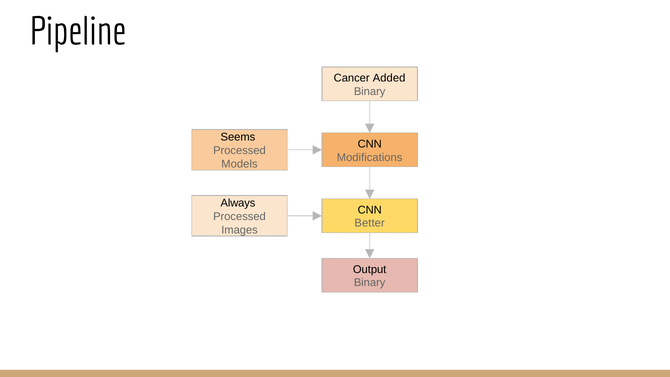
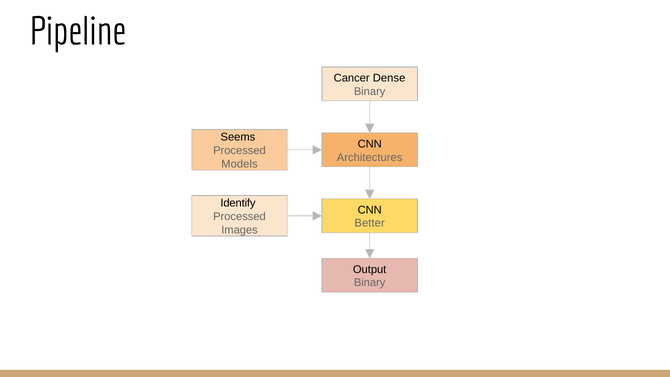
Added: Added -> Dense
Modifications: Modifications -> Architectures
Always: Always -> Identify
